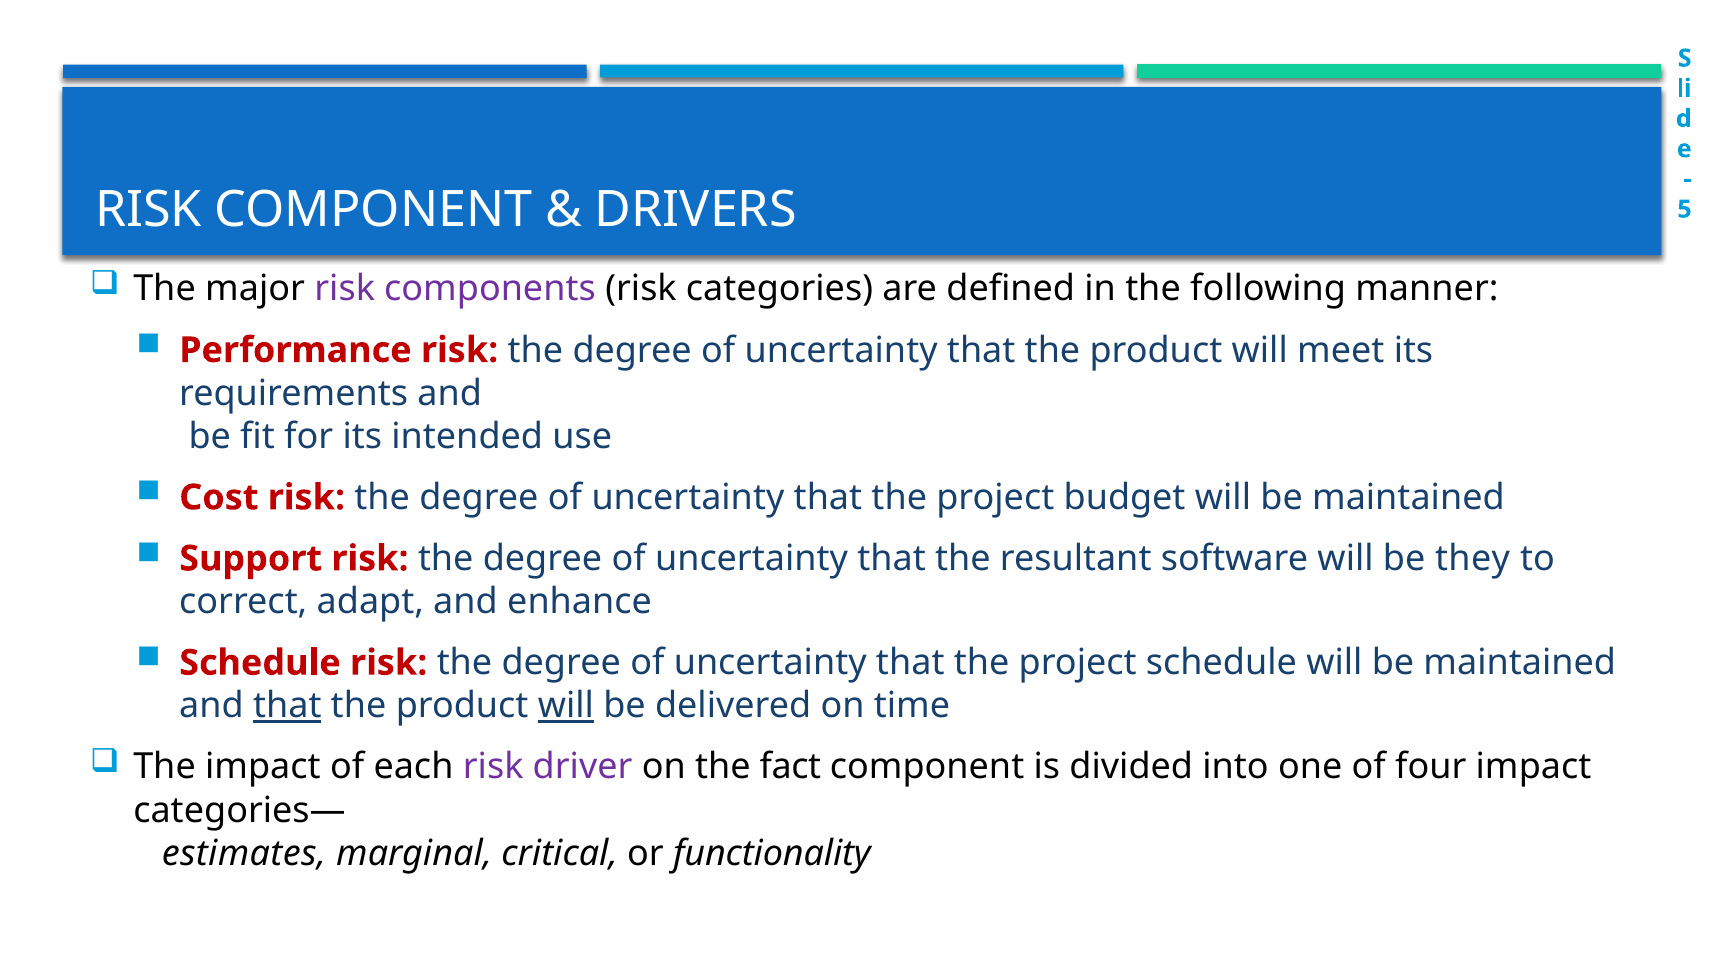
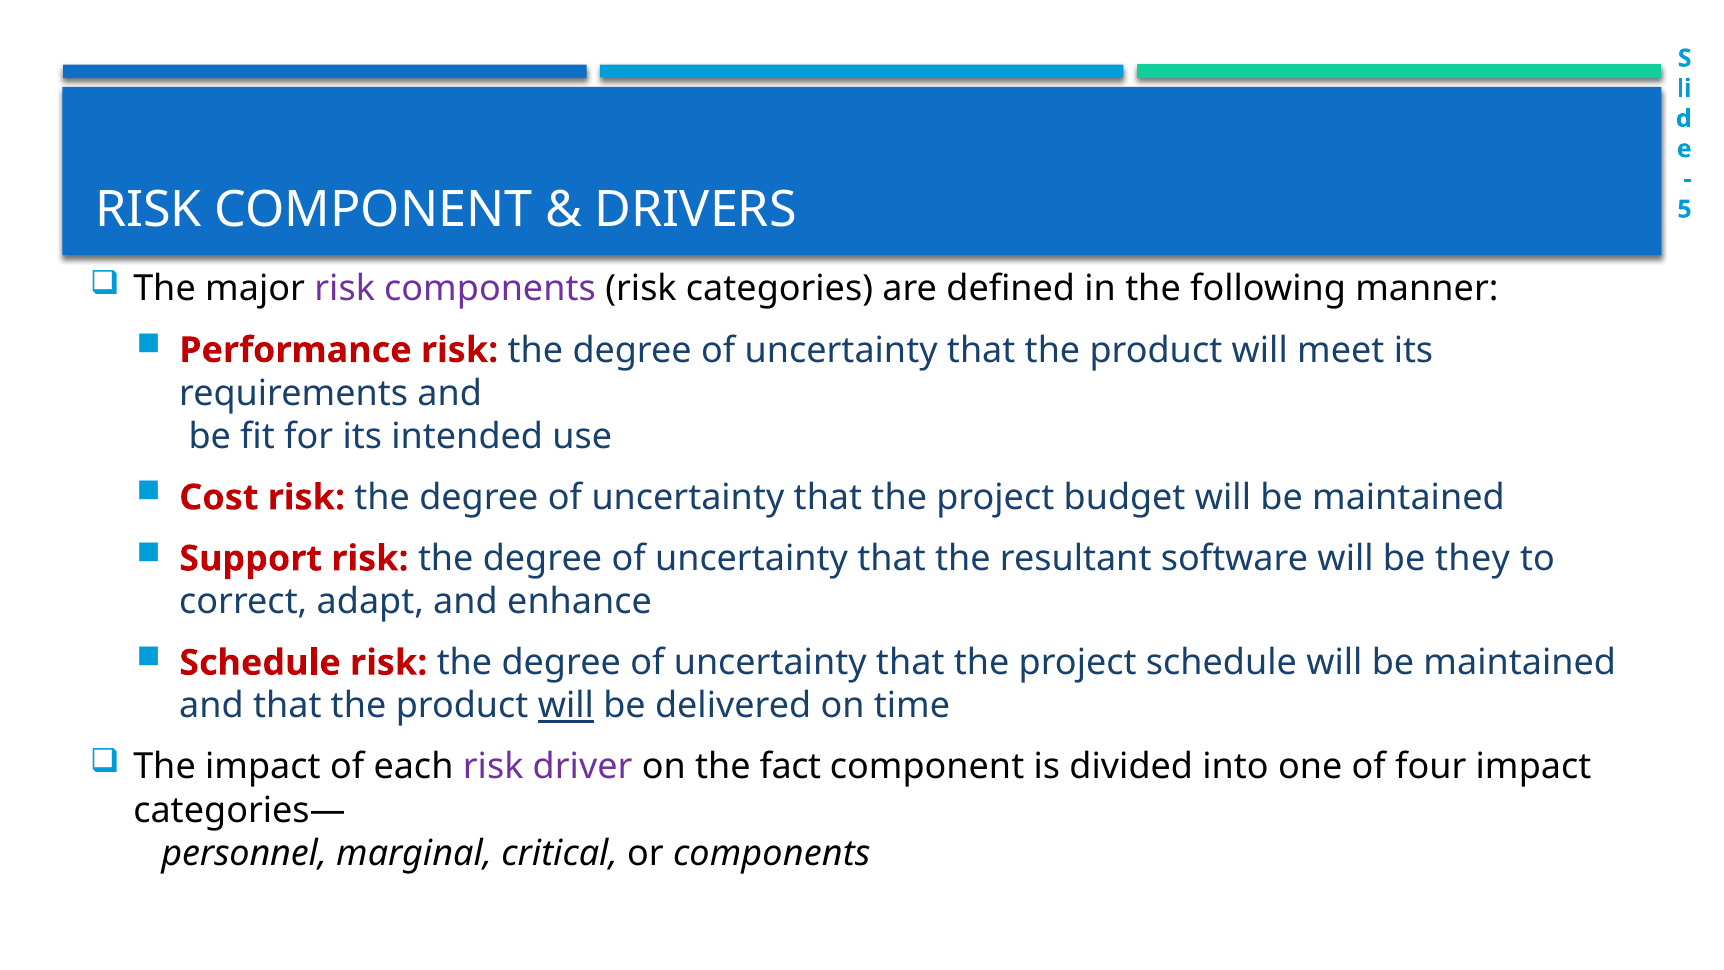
that at (287, 706) underline: present -> none
estimates: estimates -> personnel
or functionality: functionality -> components
